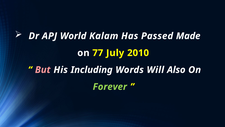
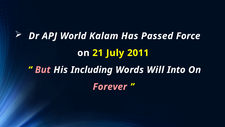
Made: Made -> Force
77: 77 -> 21
2010: 2010 -> 2011
Also: Also -> Into
Forever colour: light green -> pink
